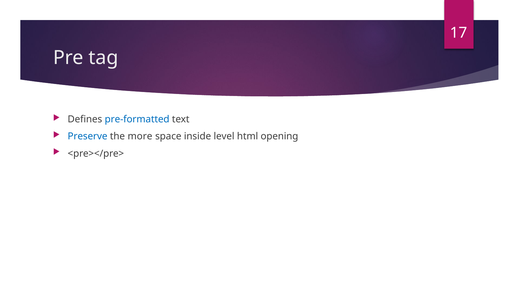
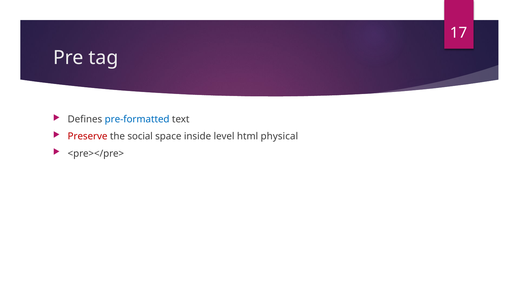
Preserve colour: blue -> red
more: more -> social
opening: opening -> physical
